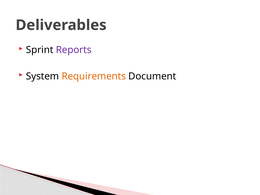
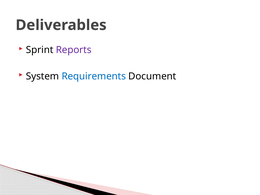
Requirements colour: orange -> blue
